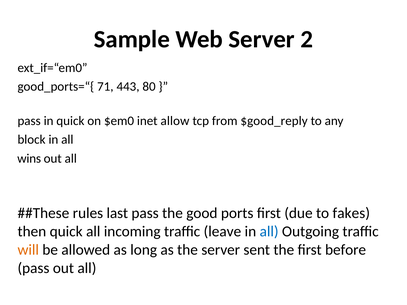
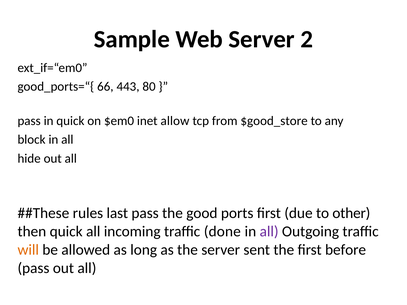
71: 71 -> 66
$good_reply: $good_reply -> $good_store
wins: wins -> hide
fakes: fakes -> other
leave: leave -> done
all at (269, 232) colour: blue -> purple
